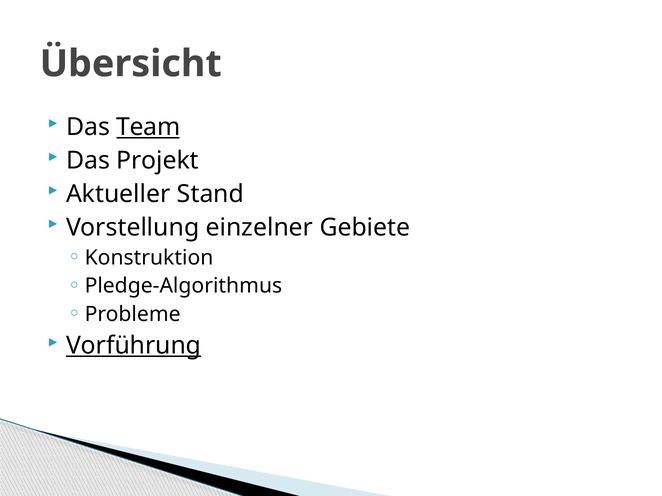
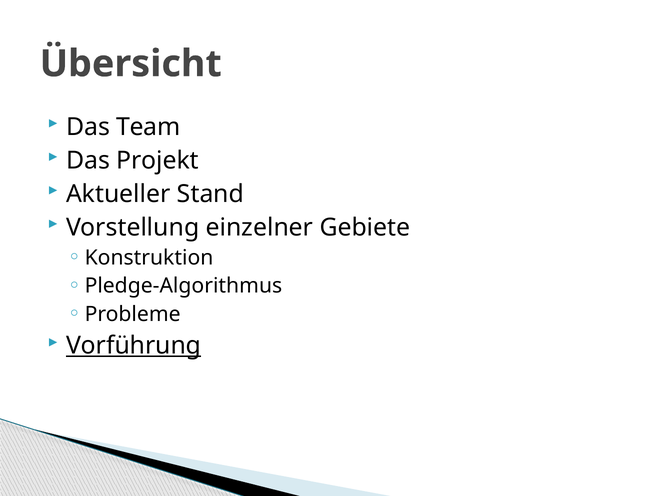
Team underline: present -> none
